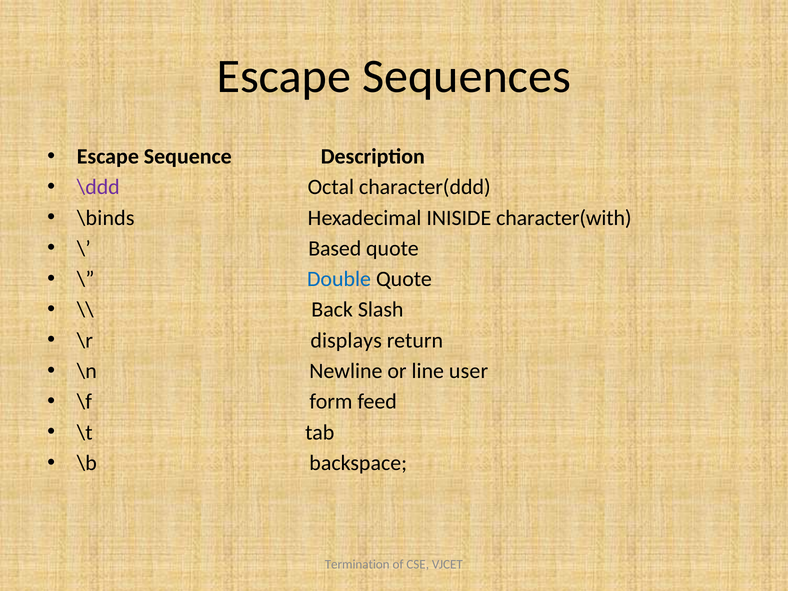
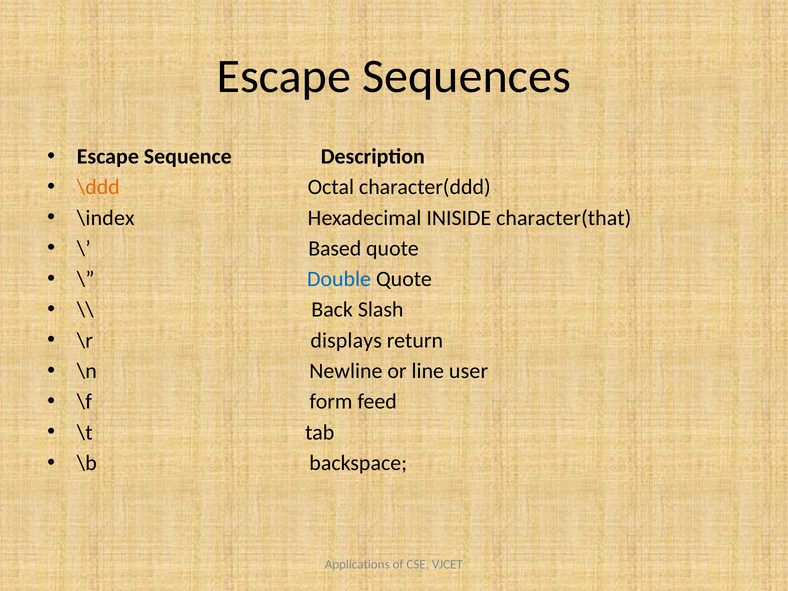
\ddd colour: purple -> orange
\binds: \binds -> \index
character(with: character(with -> character(that
Termination: Termination -> Applications
